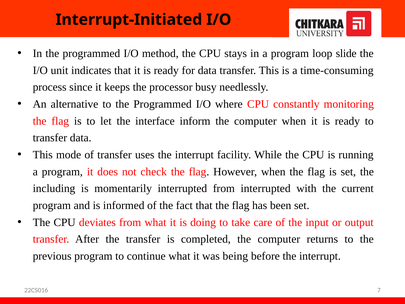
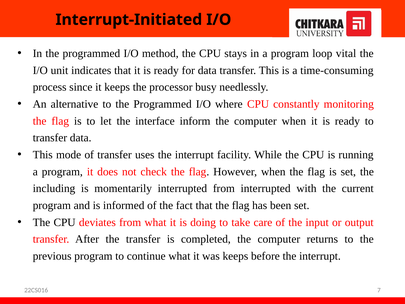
slide: slide -> vital
was being: being -> keeps
